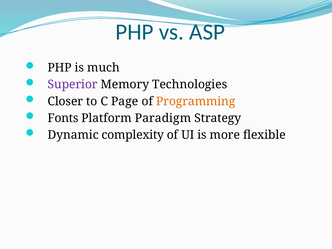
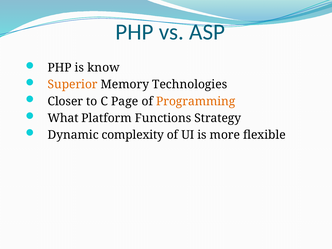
much: much -> know
Superior colour: purple -> orange
Fonts: Fonts -> What
Paradigm: Paradigm -> Functions
